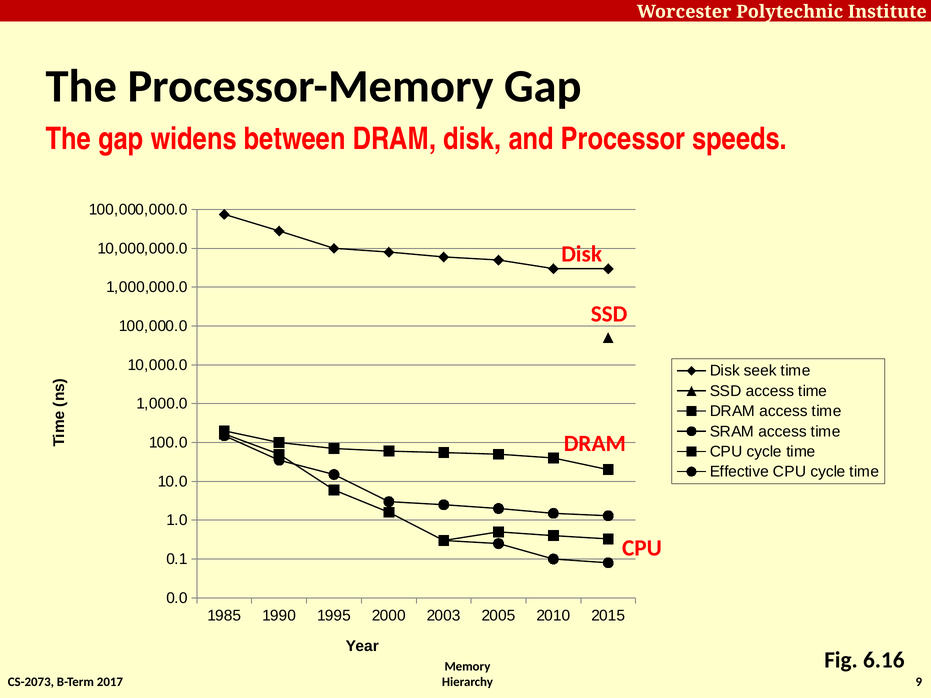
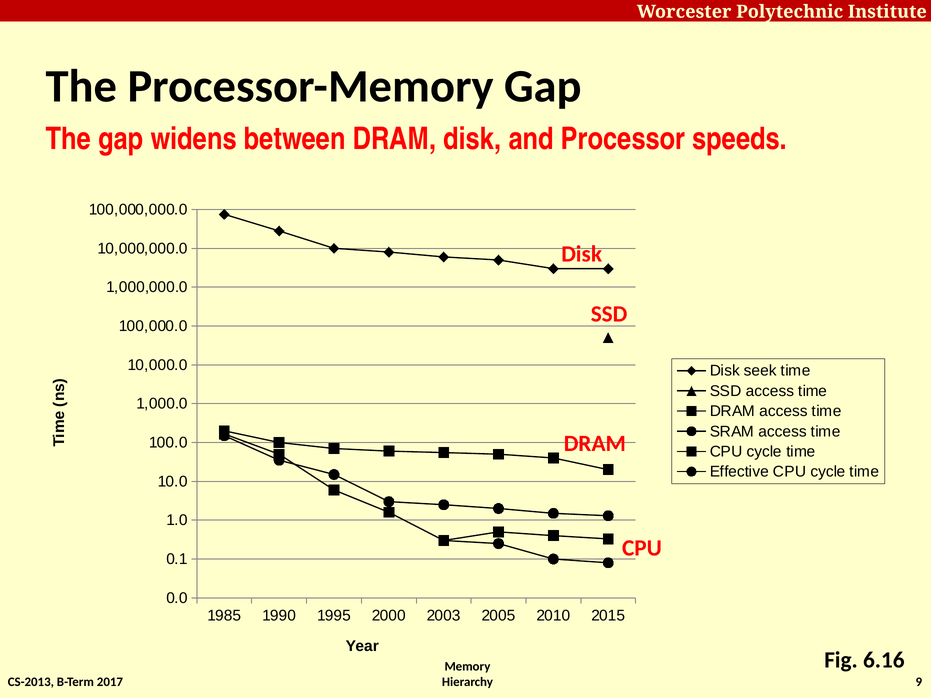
CS-2073: CS-2073 -> CS-2013
